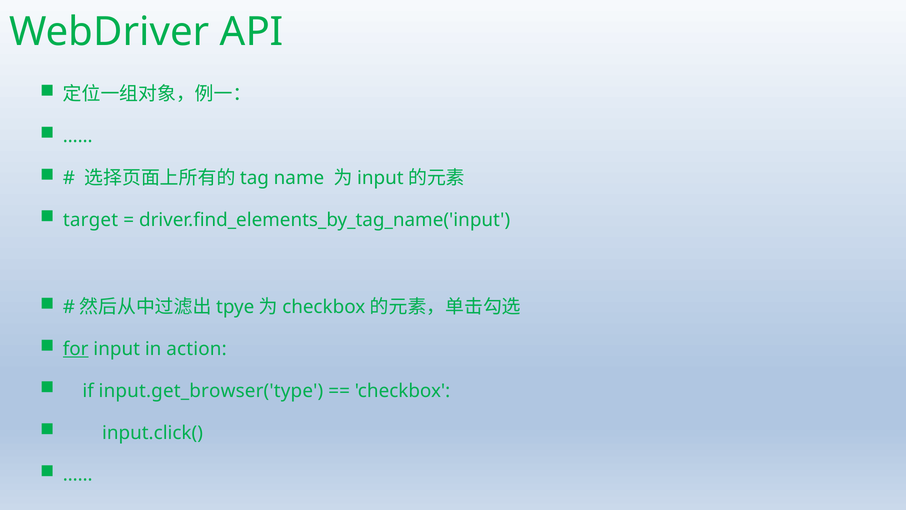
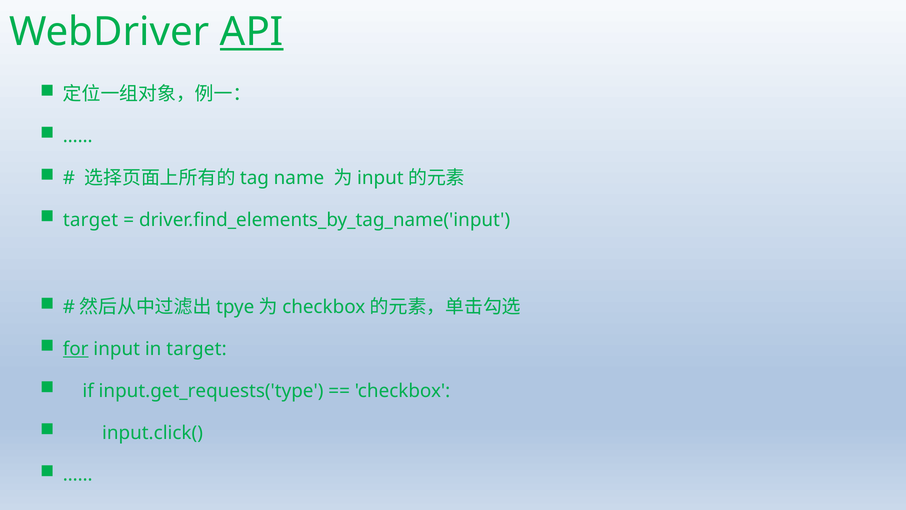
API underline: none -> present
in action: action -> target
input.get_browser('type: input.get_browser('type -> input.get_requests('type
